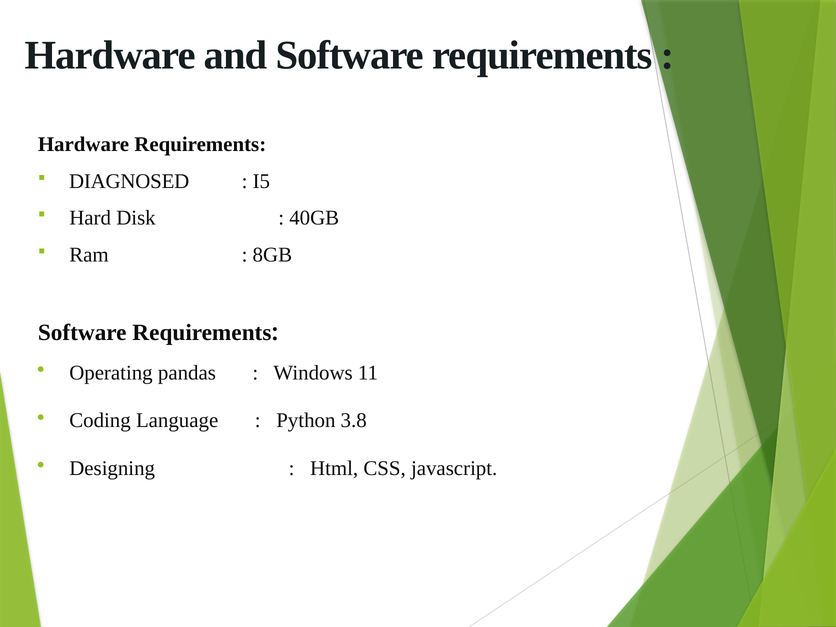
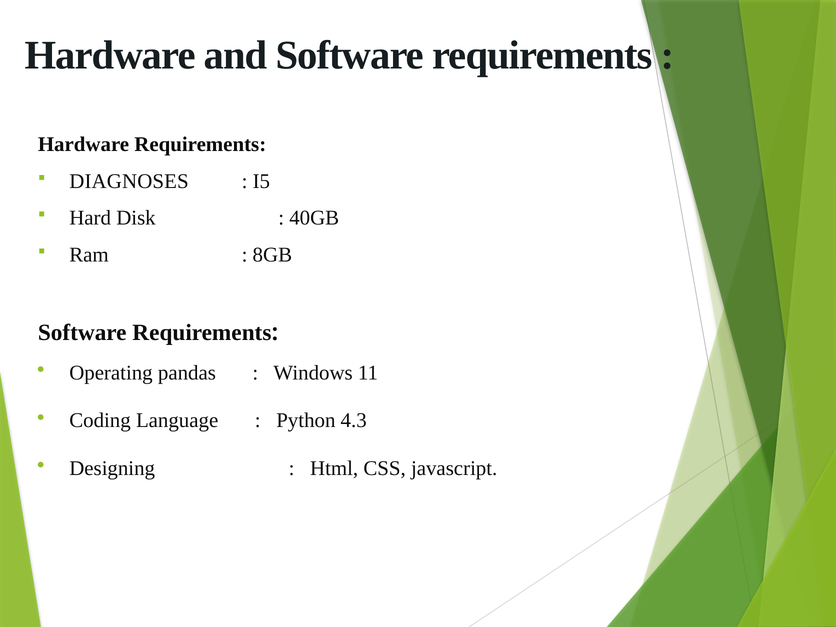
DIAGNOSED: DIAGNOSED -> DIAGNOSES
3.8: 3.8 -> 4.3
